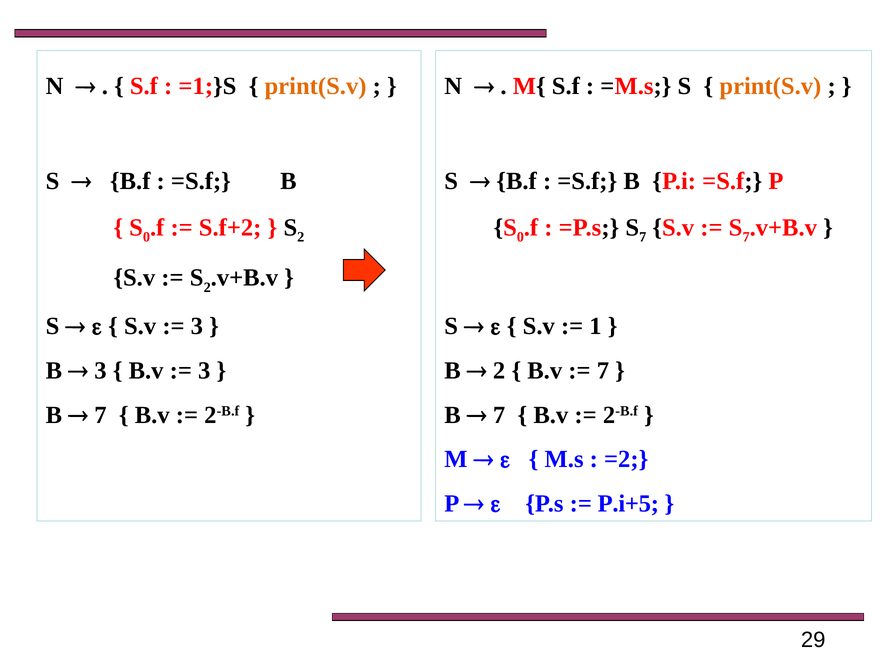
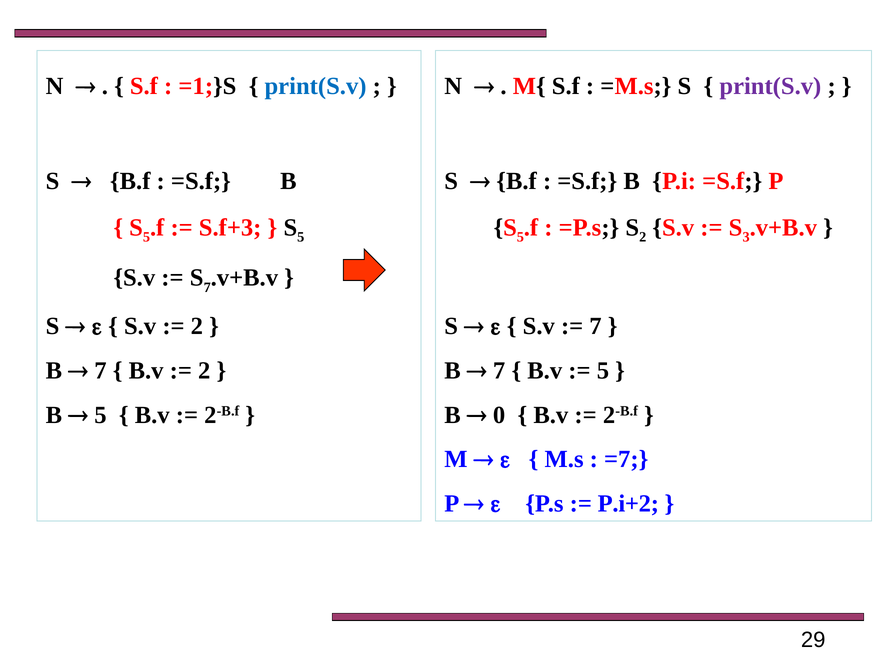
print(S.v at (316, 86) colour: orange -> blue
print(S.v at (770, 86) colour: orange -> purple
0 at (147, 237): 0 -> 5
S.f+2: S.f+2 -> S.f+3
2 at (301, 237): 2 -> 5
0 at (520, 237): 0 -> 5
=P.s S 7: 7 -> 2
7 at (746, 237): 7 -> 3
2 at (207, 287): 2 -> 7
3 at (197, 326): 3 -> 2
1 at (596, 326): 1 -> 7
3 at (100, 370): 3 -> 7
3 at (204, 370): 3 -> 2
2 at (499, 370): 2 -> 7
7 at (603, 370): 7 -> 5
7 at (100, 415): 7 -> 5
7 at (499, 415): 7 -> 0
=2: =2 -> =7
P.i+5: P.i+5 -> P.i+2
